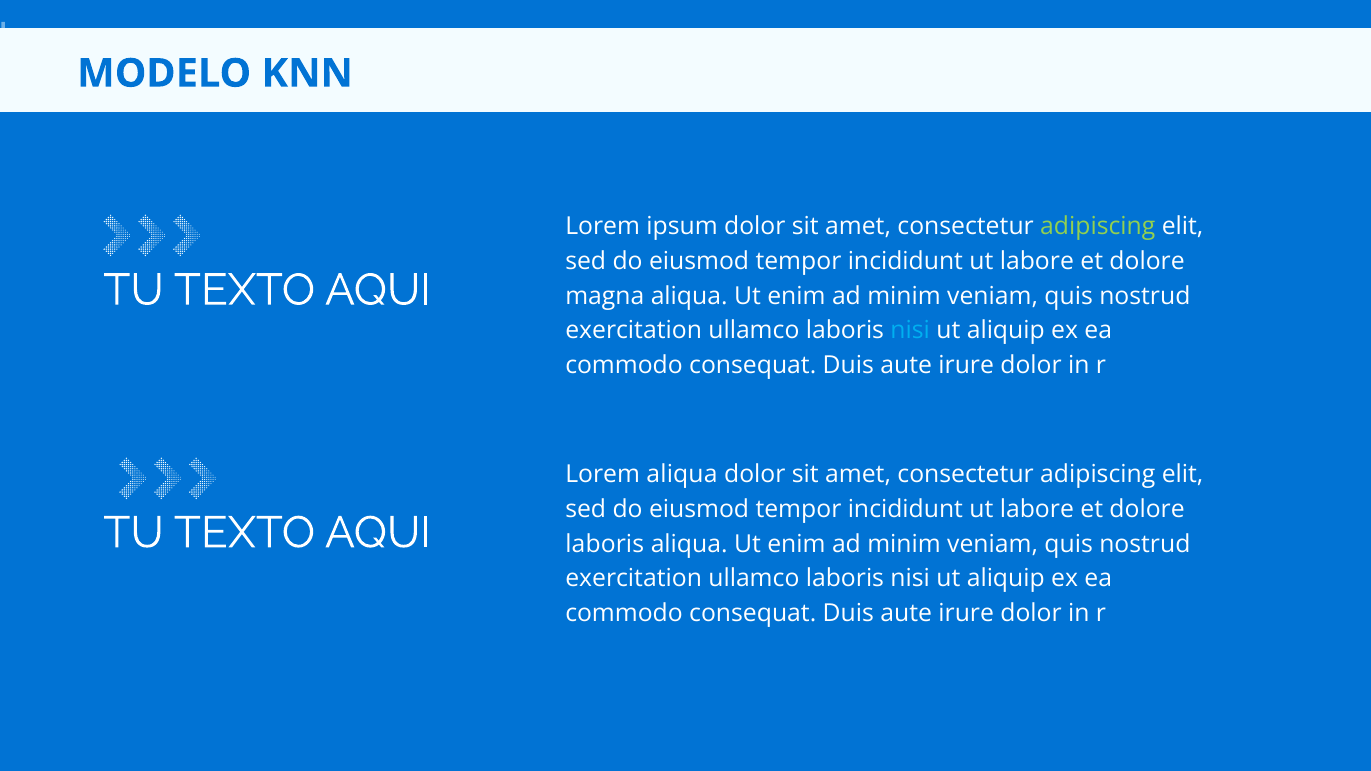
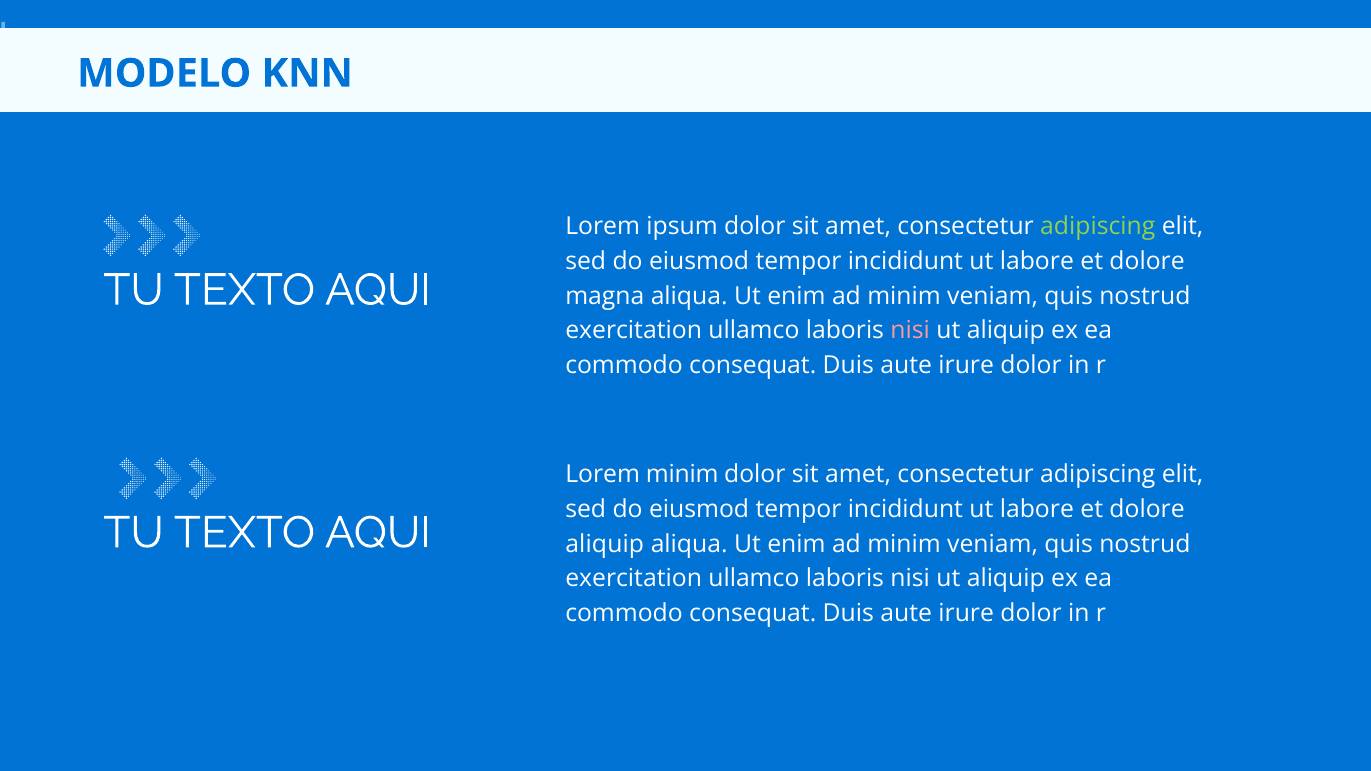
nisi at (910, 331) colour: light blue -> pink
Lorem aliqua: aliqua -> minim
laboris at (605, 544): laboris -> aliquip
